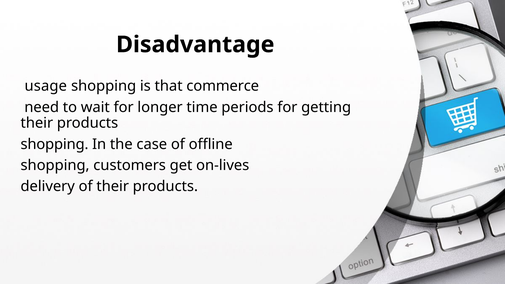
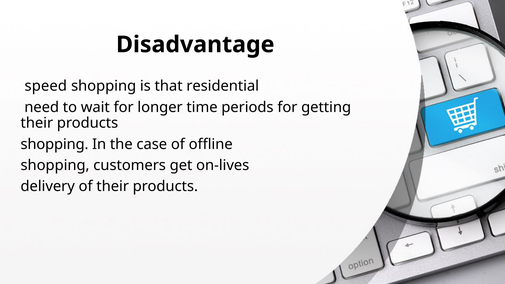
usage: usage -> speed
commerce: commerce -> residential
